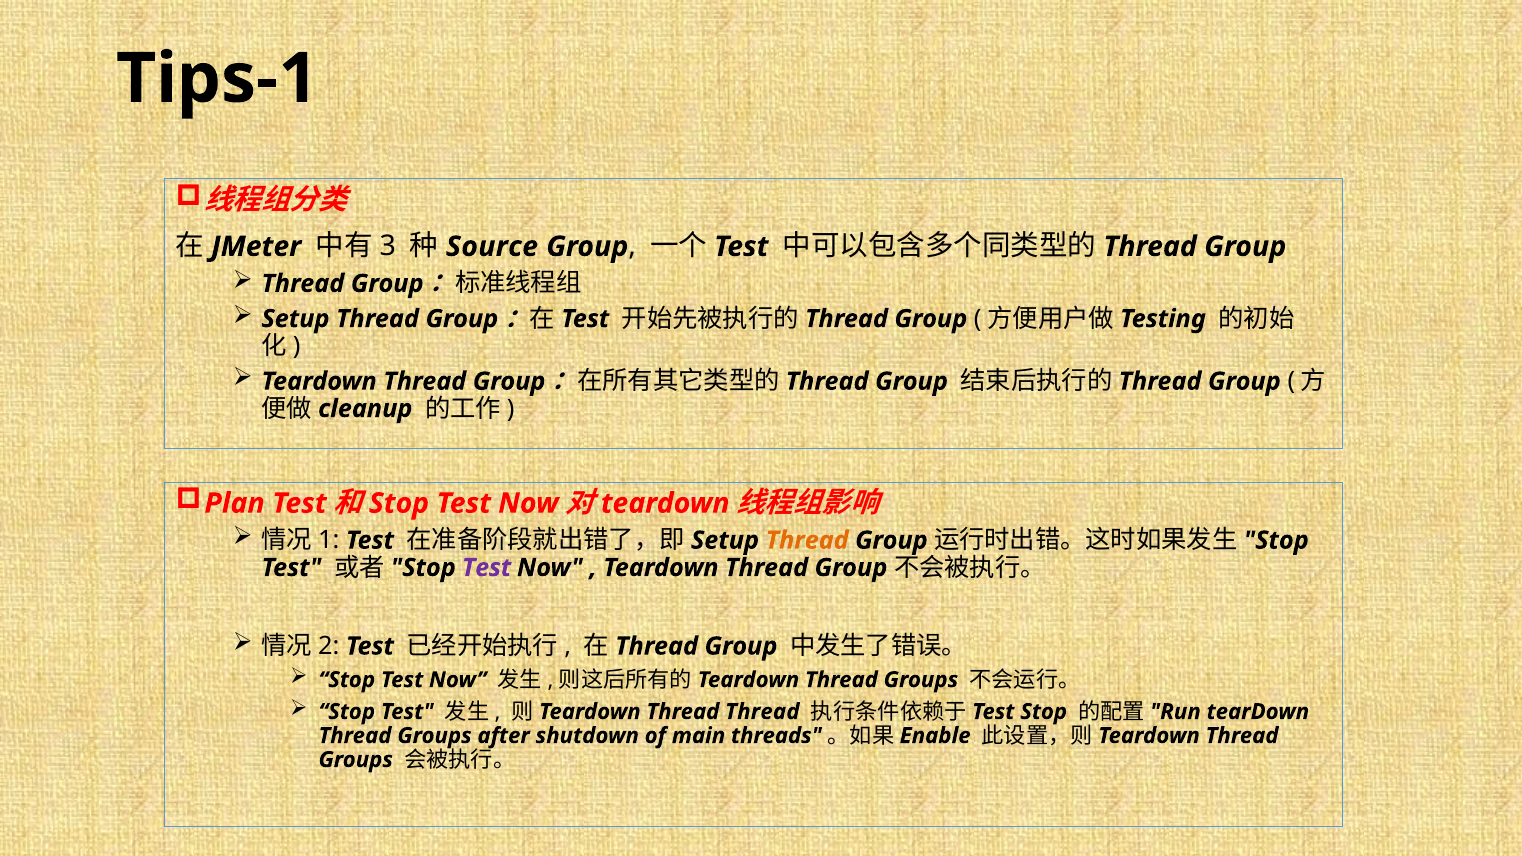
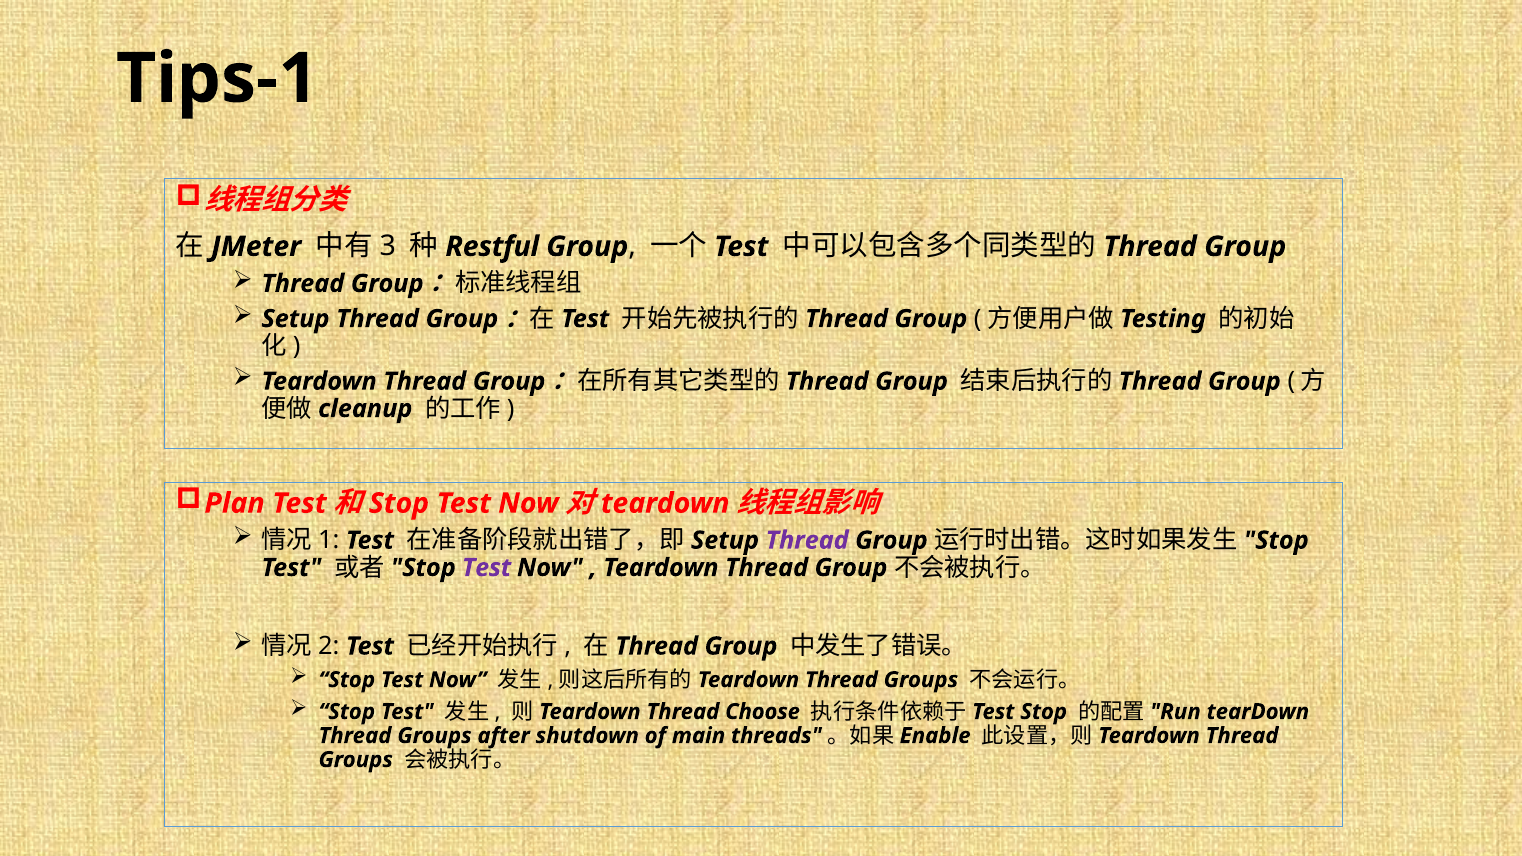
Source: Source -> Restful
Thread at (807, 540) colour: orange -> purple
Thread Thread: Thread -> Choose
